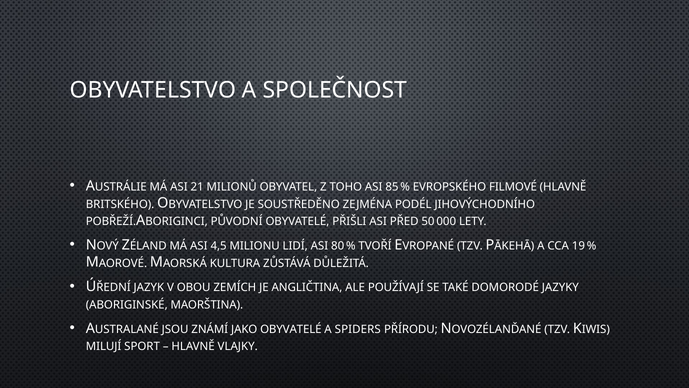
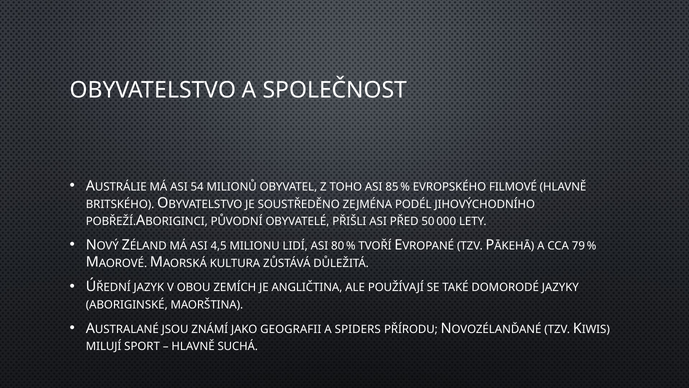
21: 21 -> 54
19: 19 -> 79
JAKO OBYVATELÉ: OBYVATELÉ -> GEOGRAFII
VLAJKY: VLAJKY -> SUCHÁ
